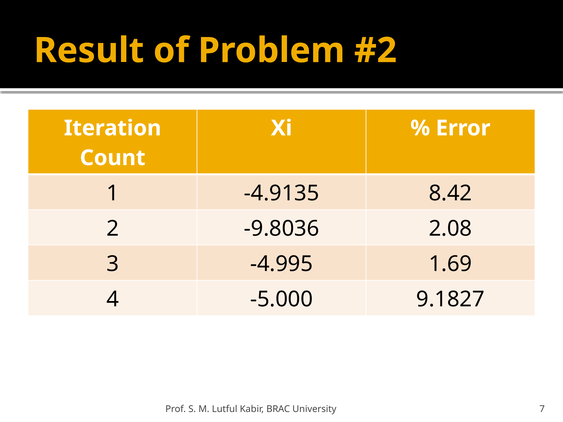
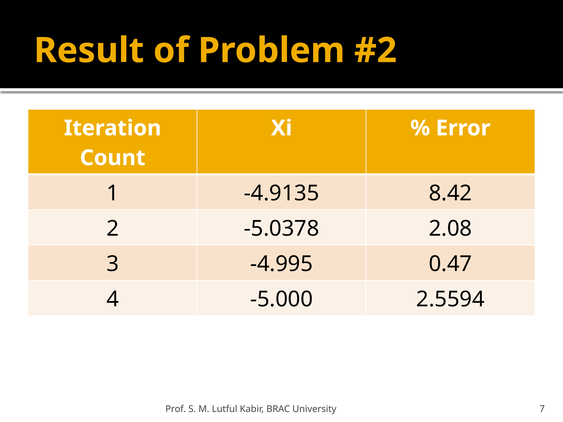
-9.8036: -9.8036 -> -5.0378
1.69: 1.69 -> 0.47
9.1827: 9.1827 -> 2.5594
